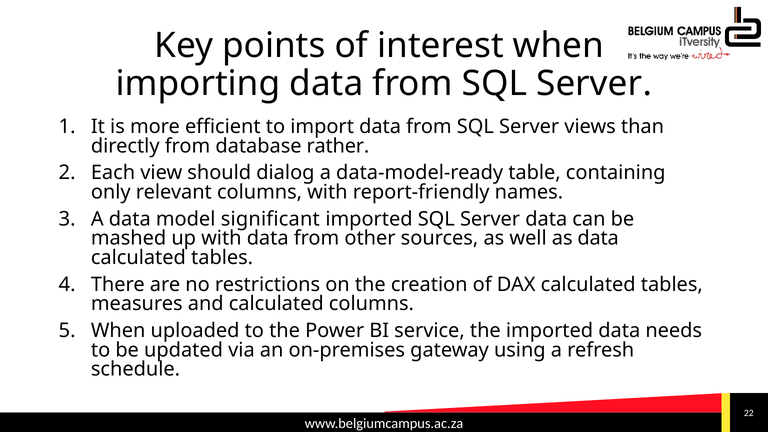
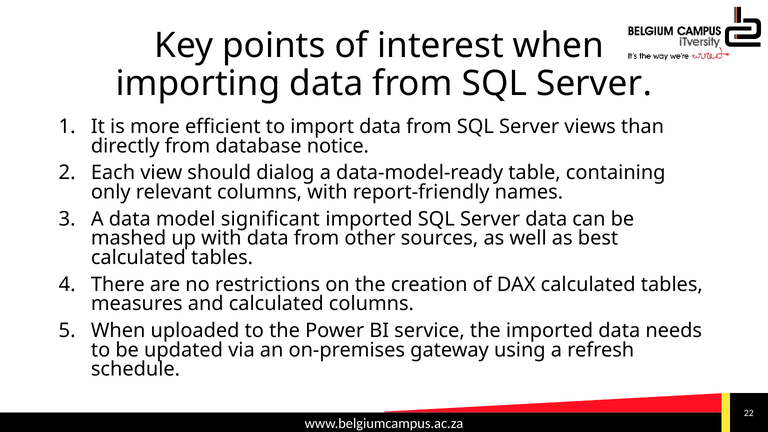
rather: rather -> notice
as data: data -> best
